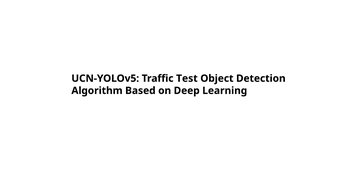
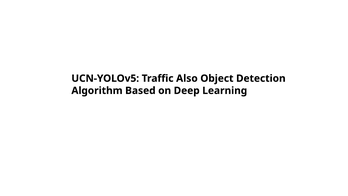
Test: Test -> Also
